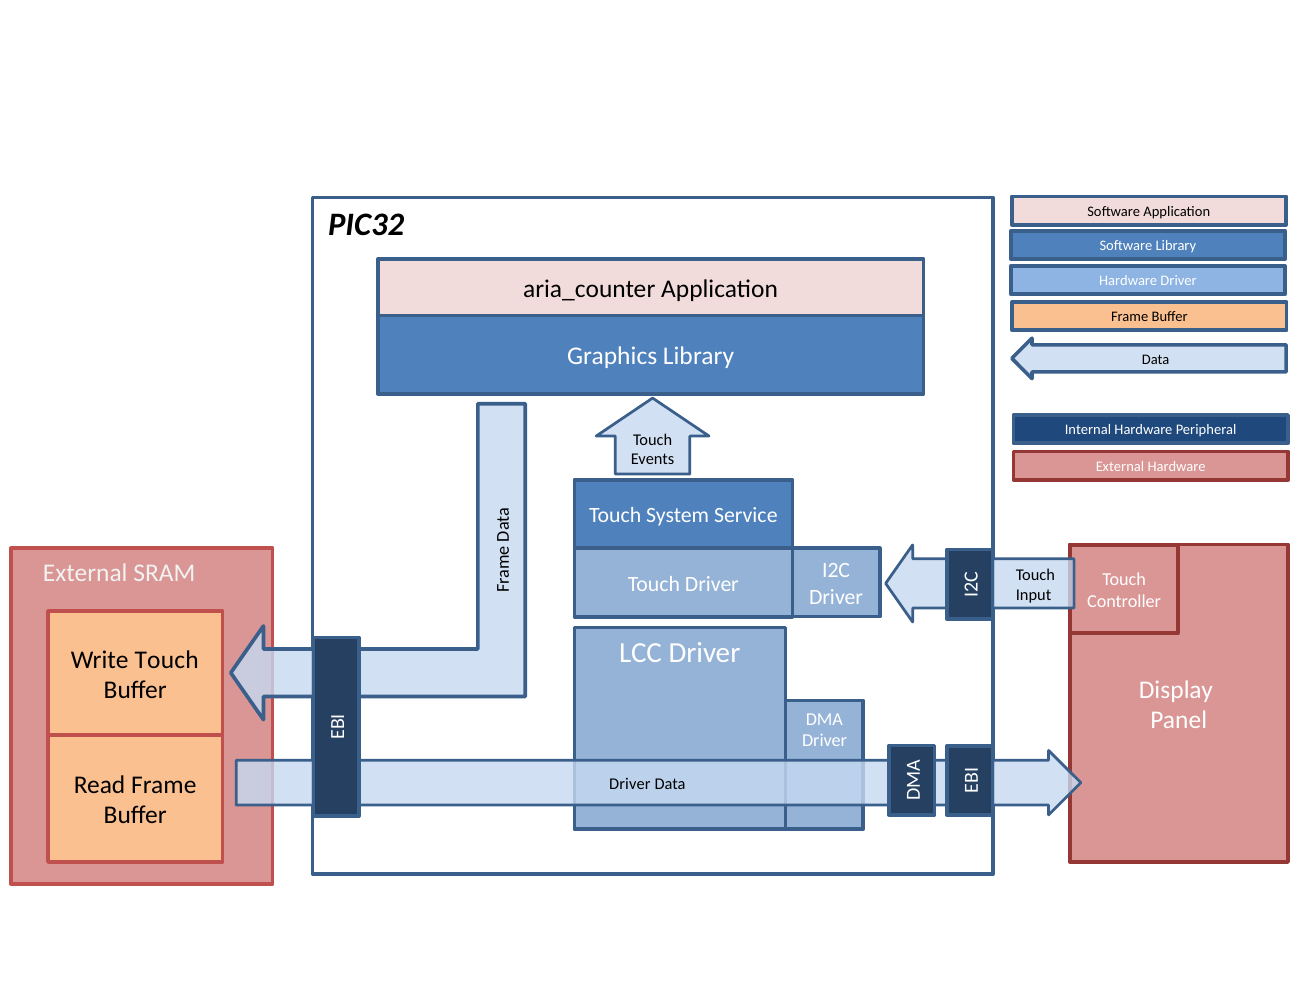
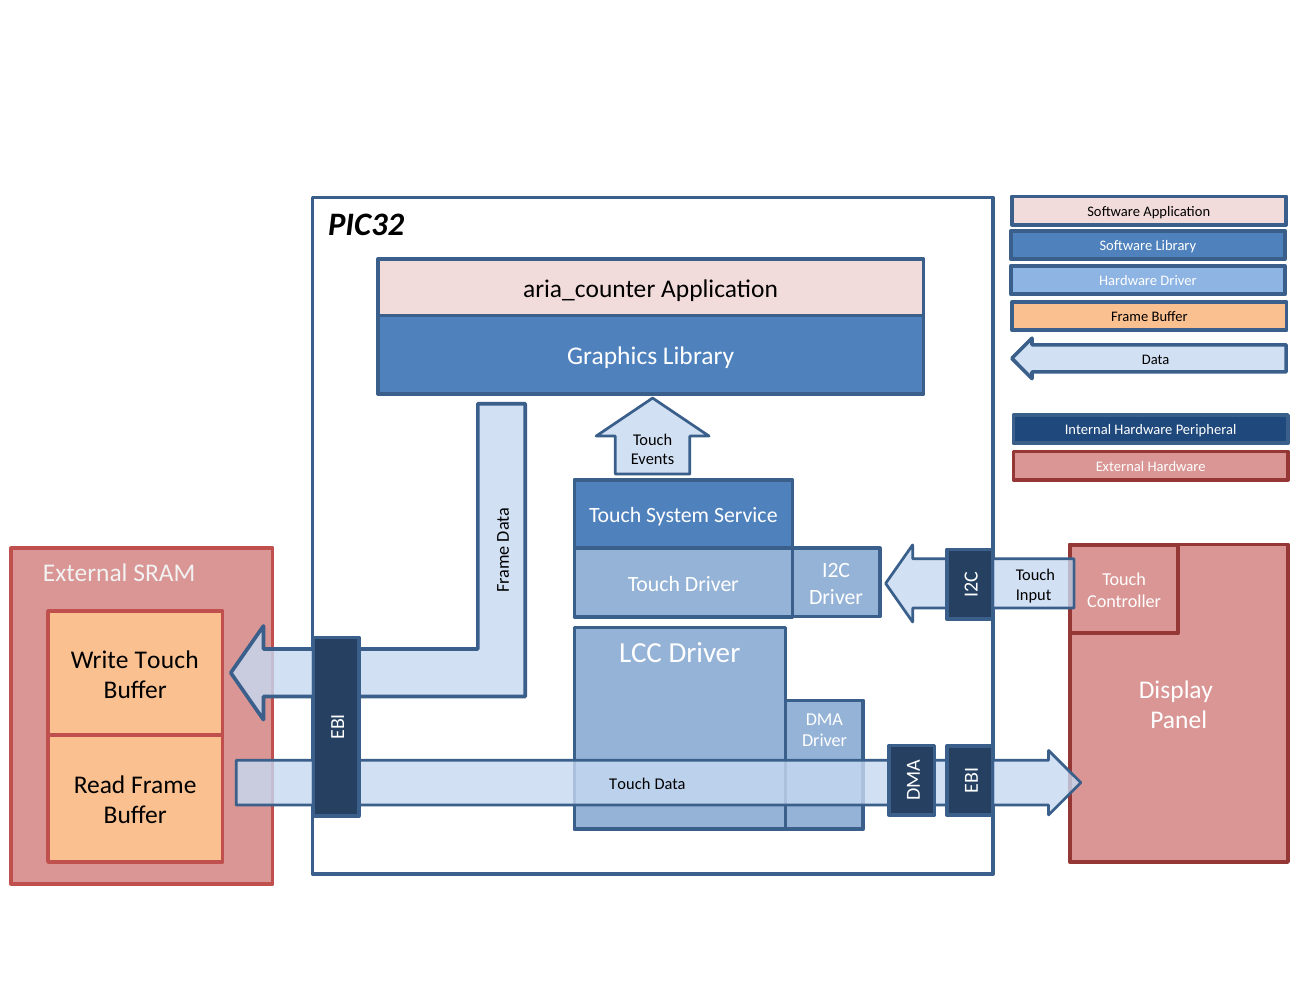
Driver at (630, 784): Driver -> Touch
